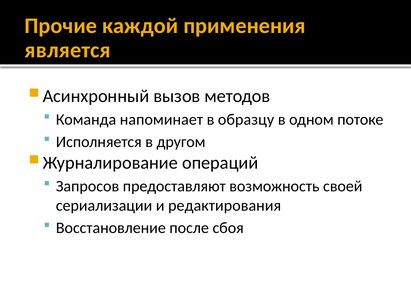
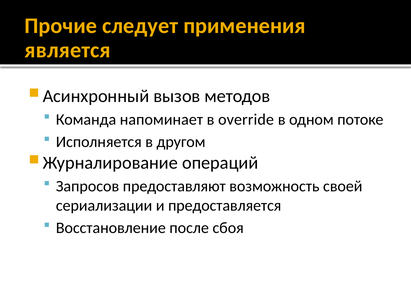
каждой: каждой -> следует
образцу: образцу -> override
редактирования: редактирования -> предоставляется
